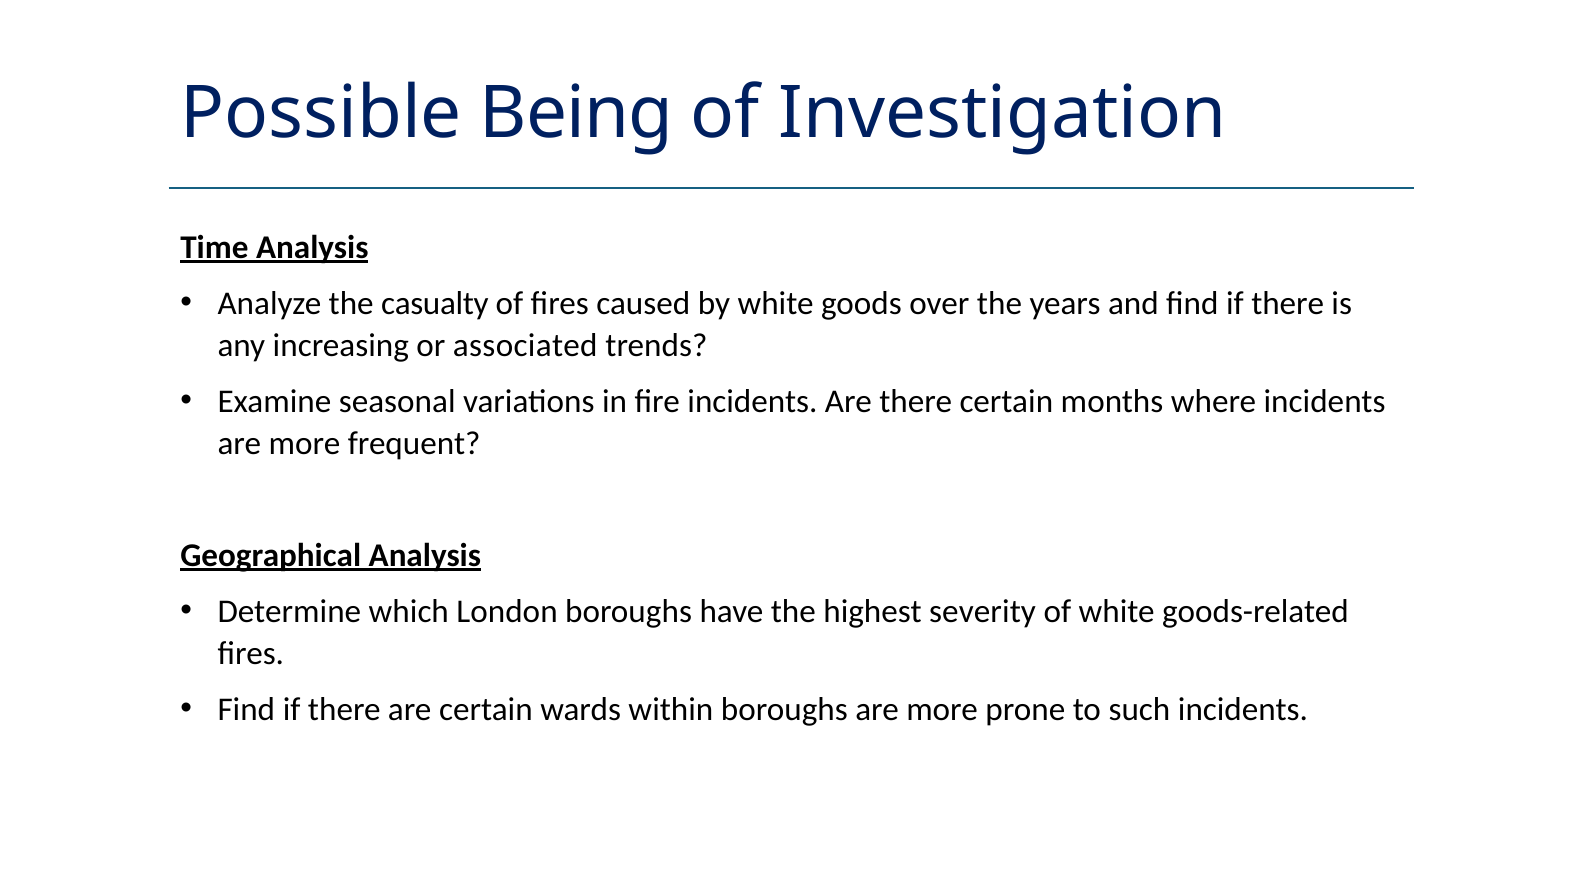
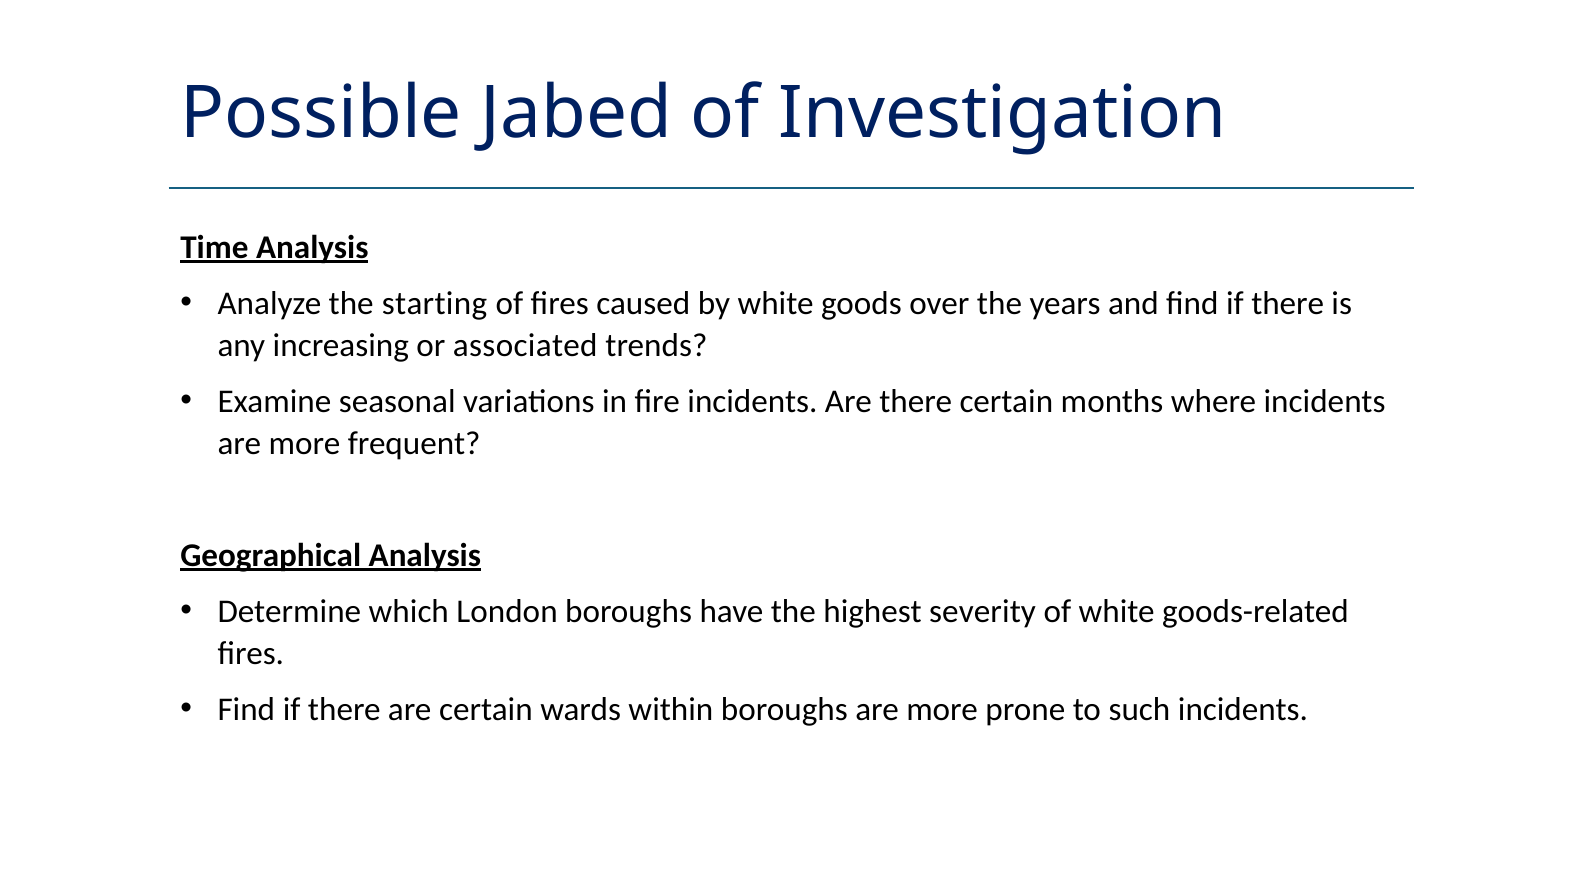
Being: Being -> Jabed
casualty: casualty -> starting
